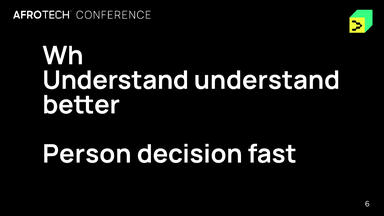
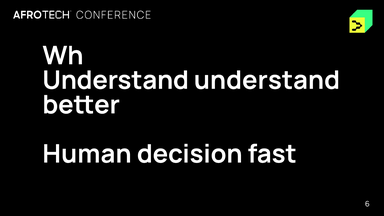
Person: Person -> Human
